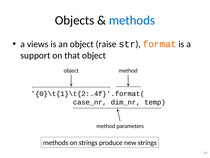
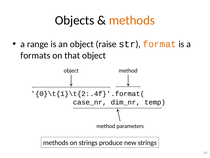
methods at (132, 20) colour: blue -> orange
views: views -> range
support: support -> formats
